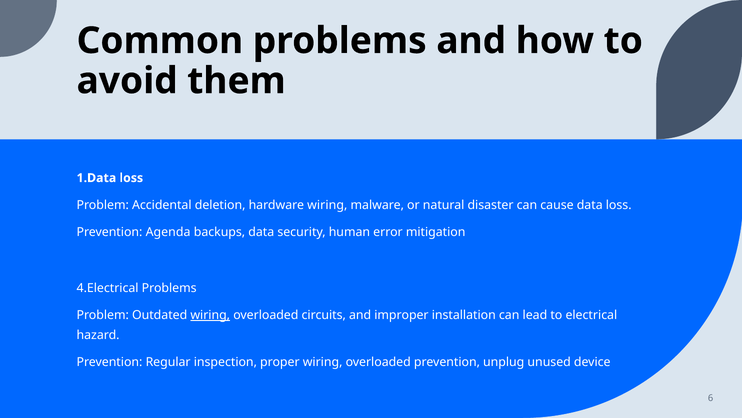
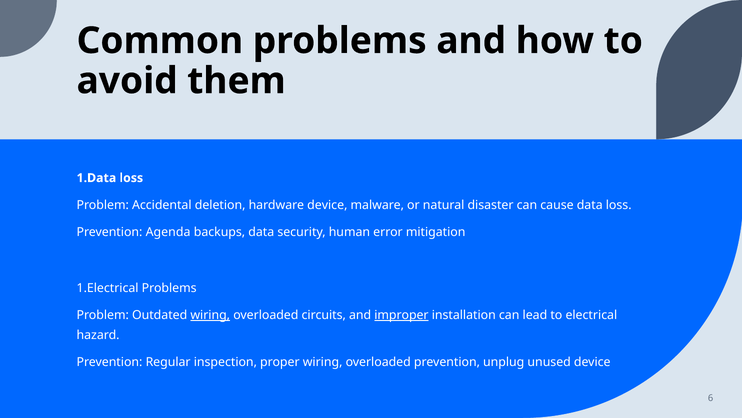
hardware wiring: wiring -> device
4.Electrical: 4.Electrical -> 1.Electrical
improper underline: none -> present
